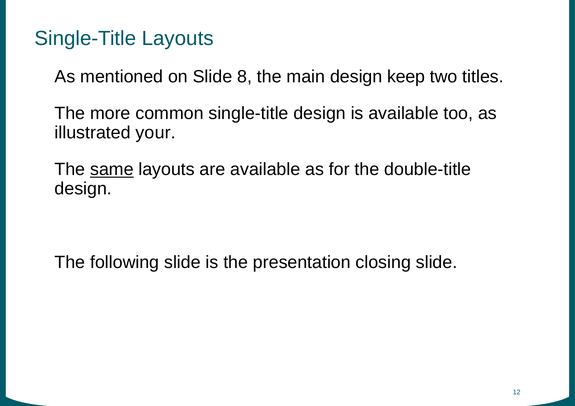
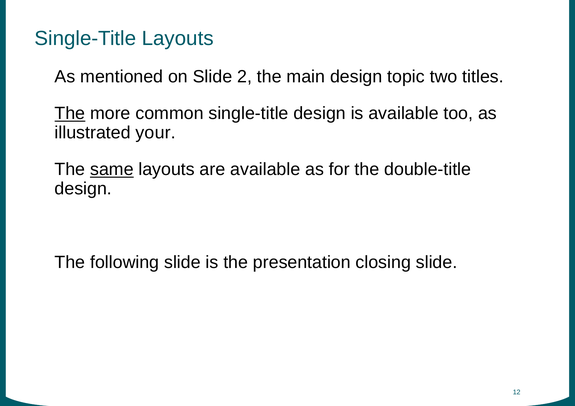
8: 8 -> 2
keep: keep -> topic
The at (70, 114) underline: none -> present
